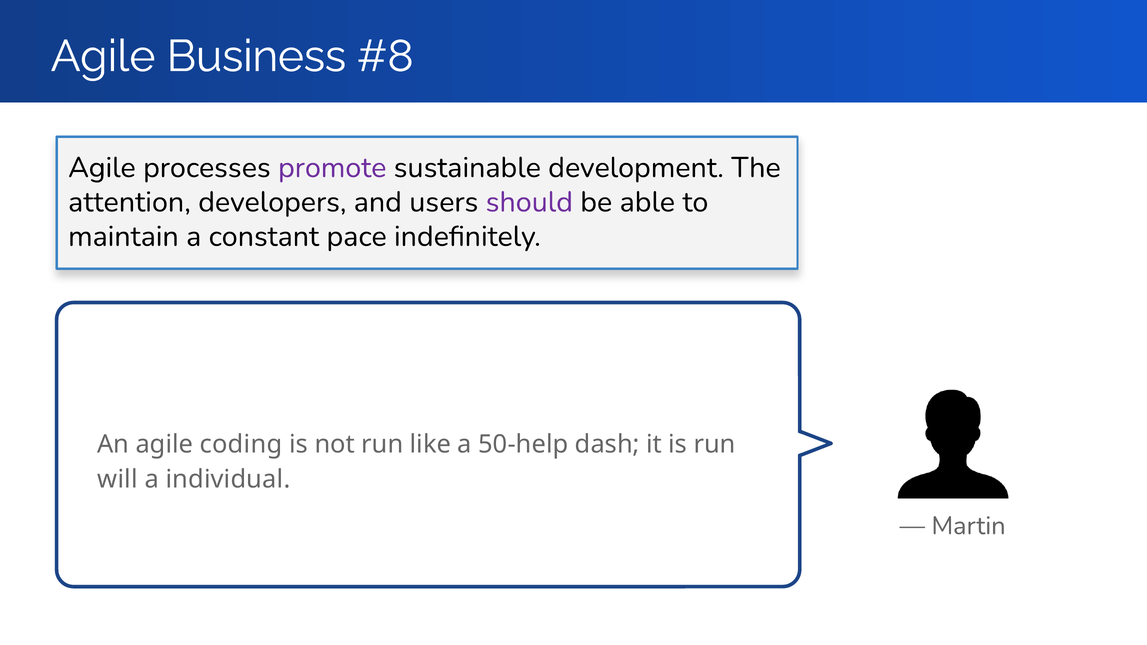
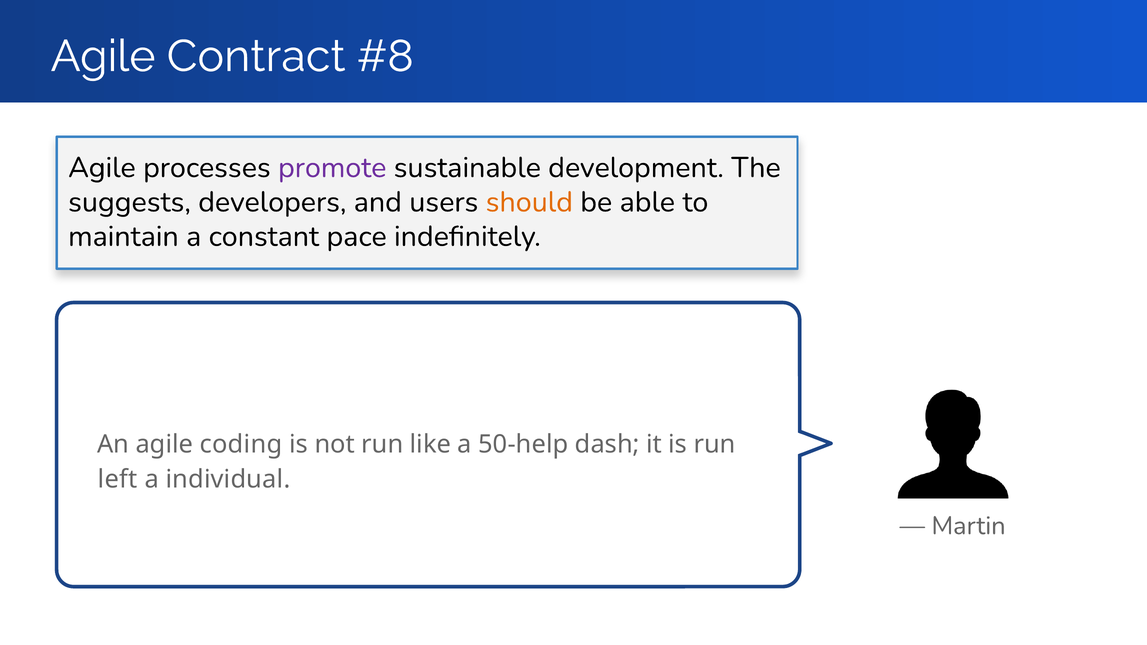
Business: Business -> Contract
attention: attention -> suggests
should colour: purple -> orange
will: will -> left
